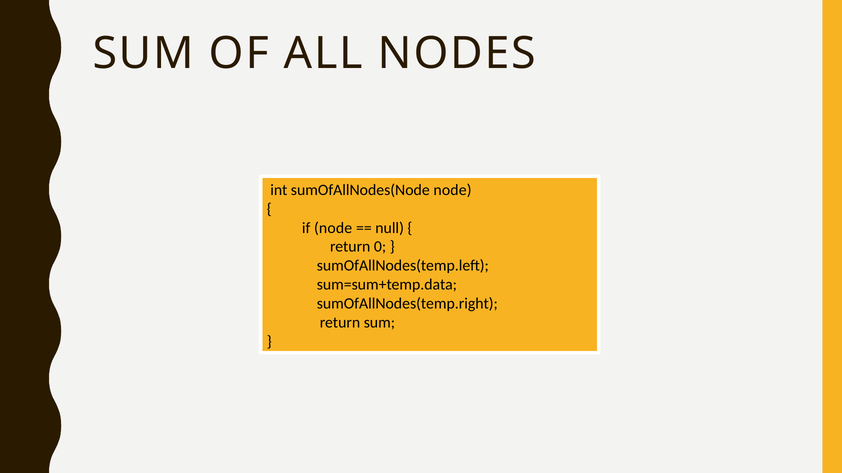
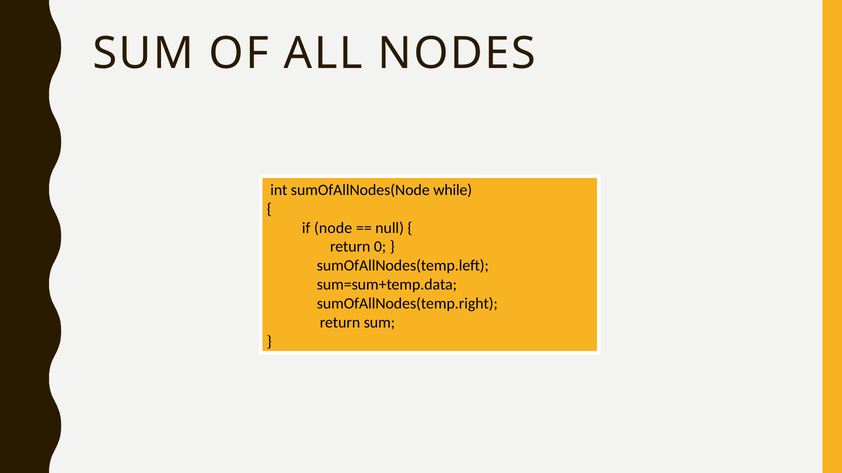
sumOfAllNodes(Node node: node -> while
